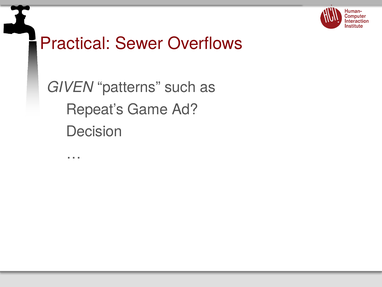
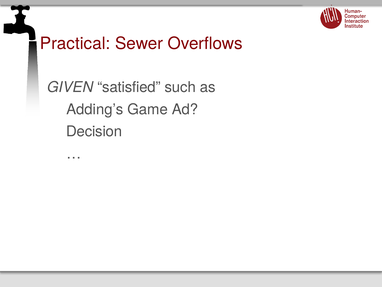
patterns: patterns -> satisfied
Repeat’s: Repeat’s -> Adding’s
